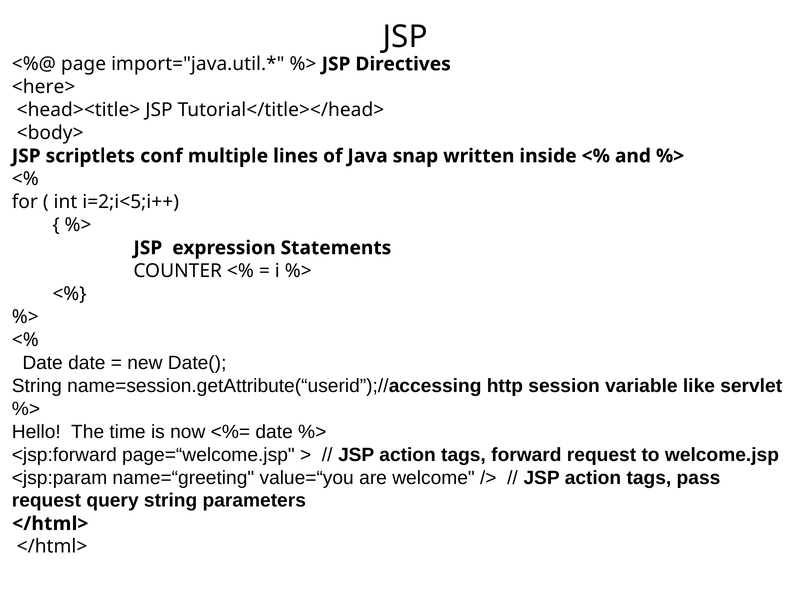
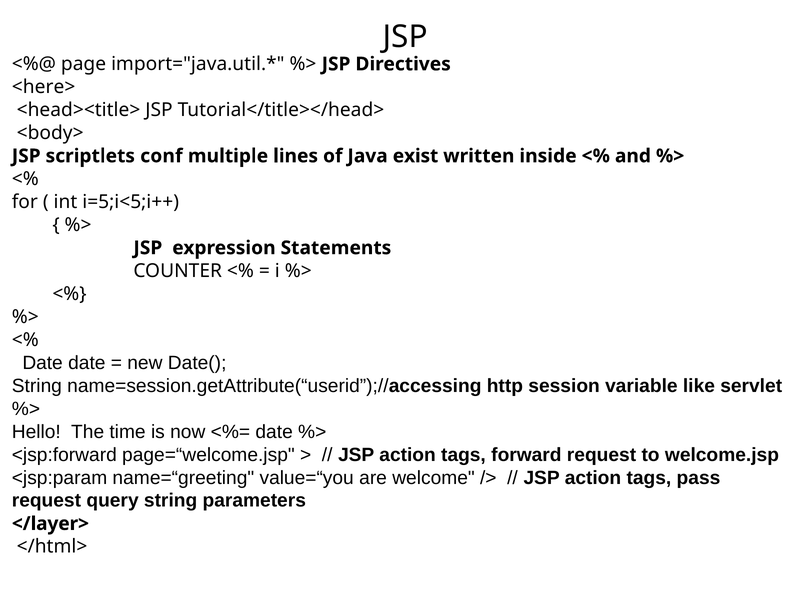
snap: snap -> exist
i=2;i<5;i++: i=2;i<5;i++ -> i=5;i<5;i++
</html> at (50, 524): </html> -> </layer>
